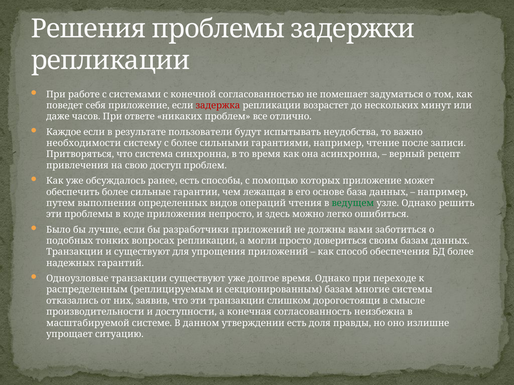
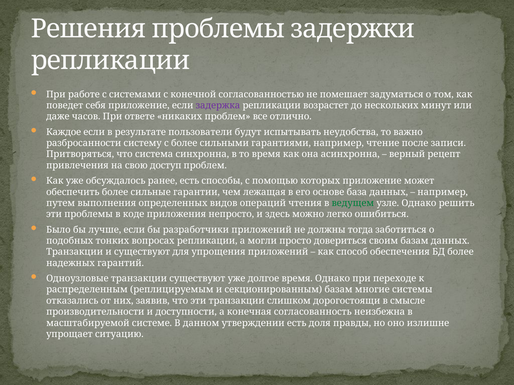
задержка colour: red -> purple
необходимости: необходимости -> разбросанности
вами: вами -> тогда
